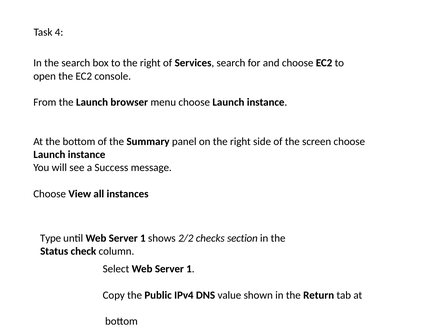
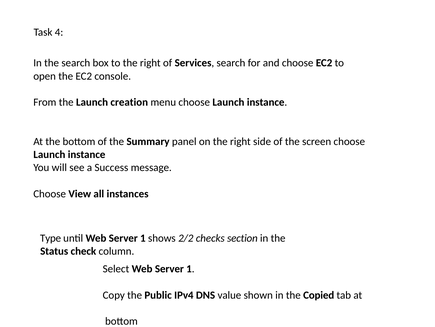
browser: browser -> creation
Return: Return -> Copied
